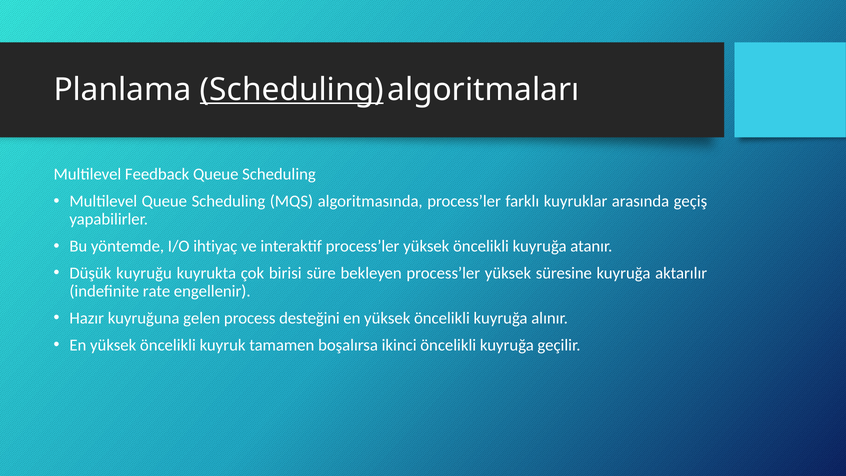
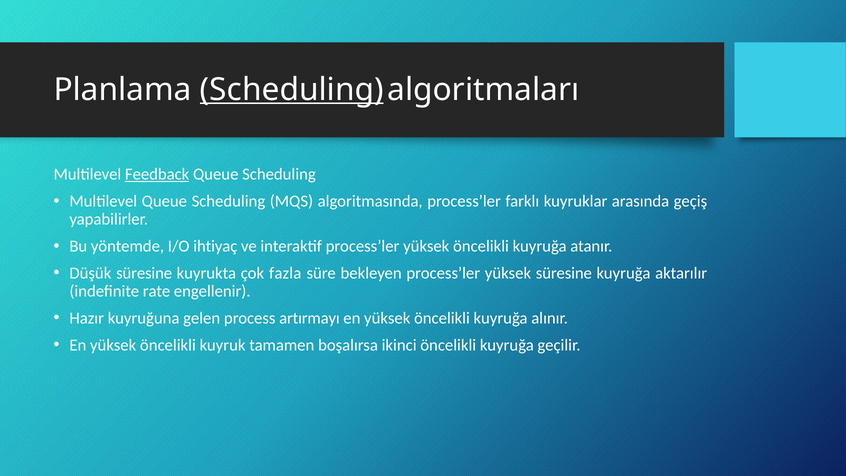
Feedback underline: none -> present
Düşük kuyruğu: kuyruğu -> süresine
birisi: birisi -> fazla
desteğini: desteğini -> artırmayı
